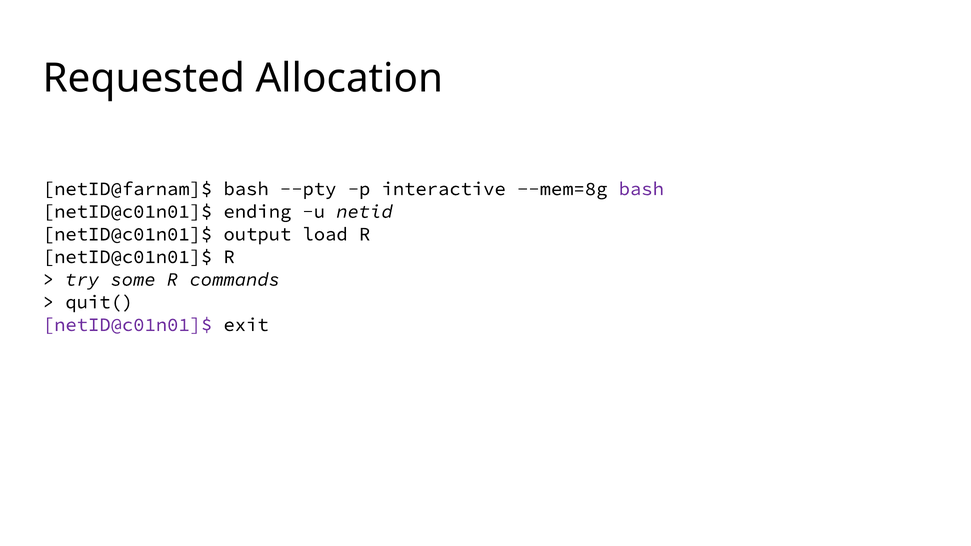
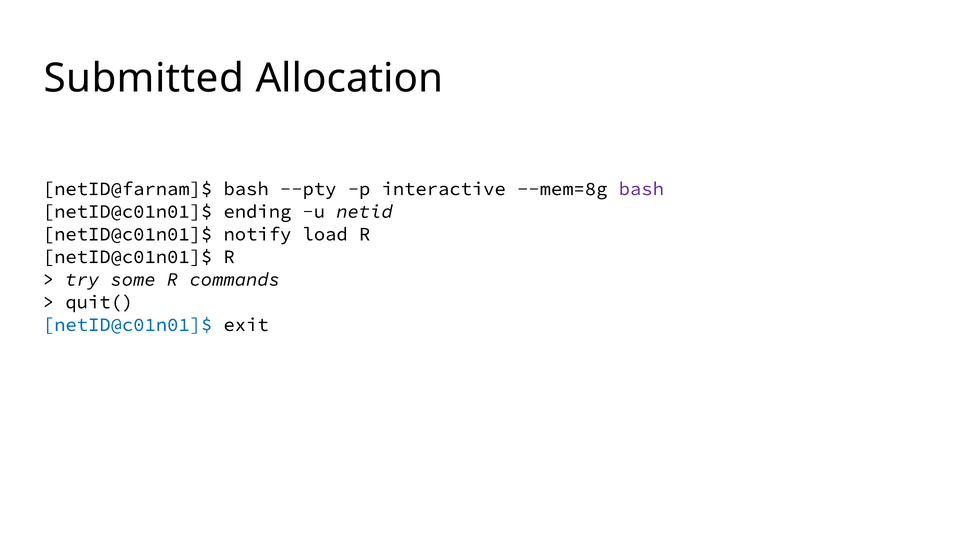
Requested: Requested -> Submitted
output: output -> notify
netID@c01n01]$ at (128, 325) colour: purple -> blue
